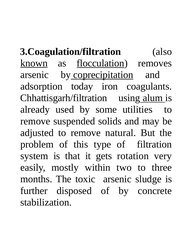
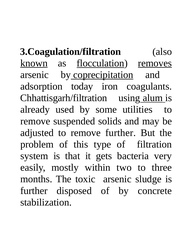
removes underline: none -> present
remove natural: natural -> further
rotation: rotation -> bacteria
